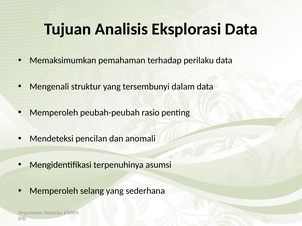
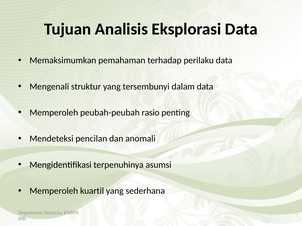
selang: selang -> kuartil
